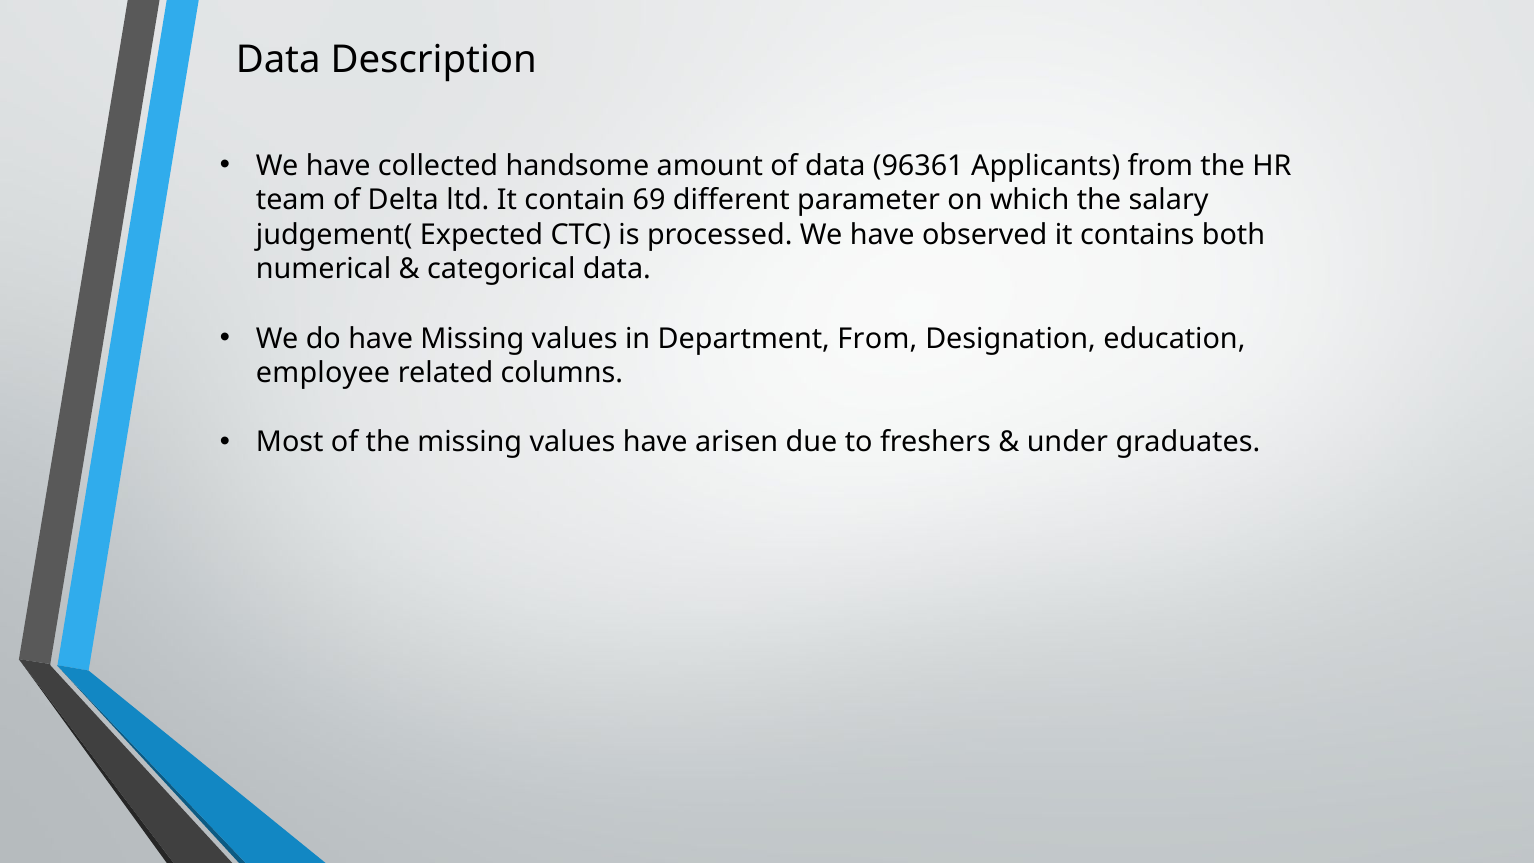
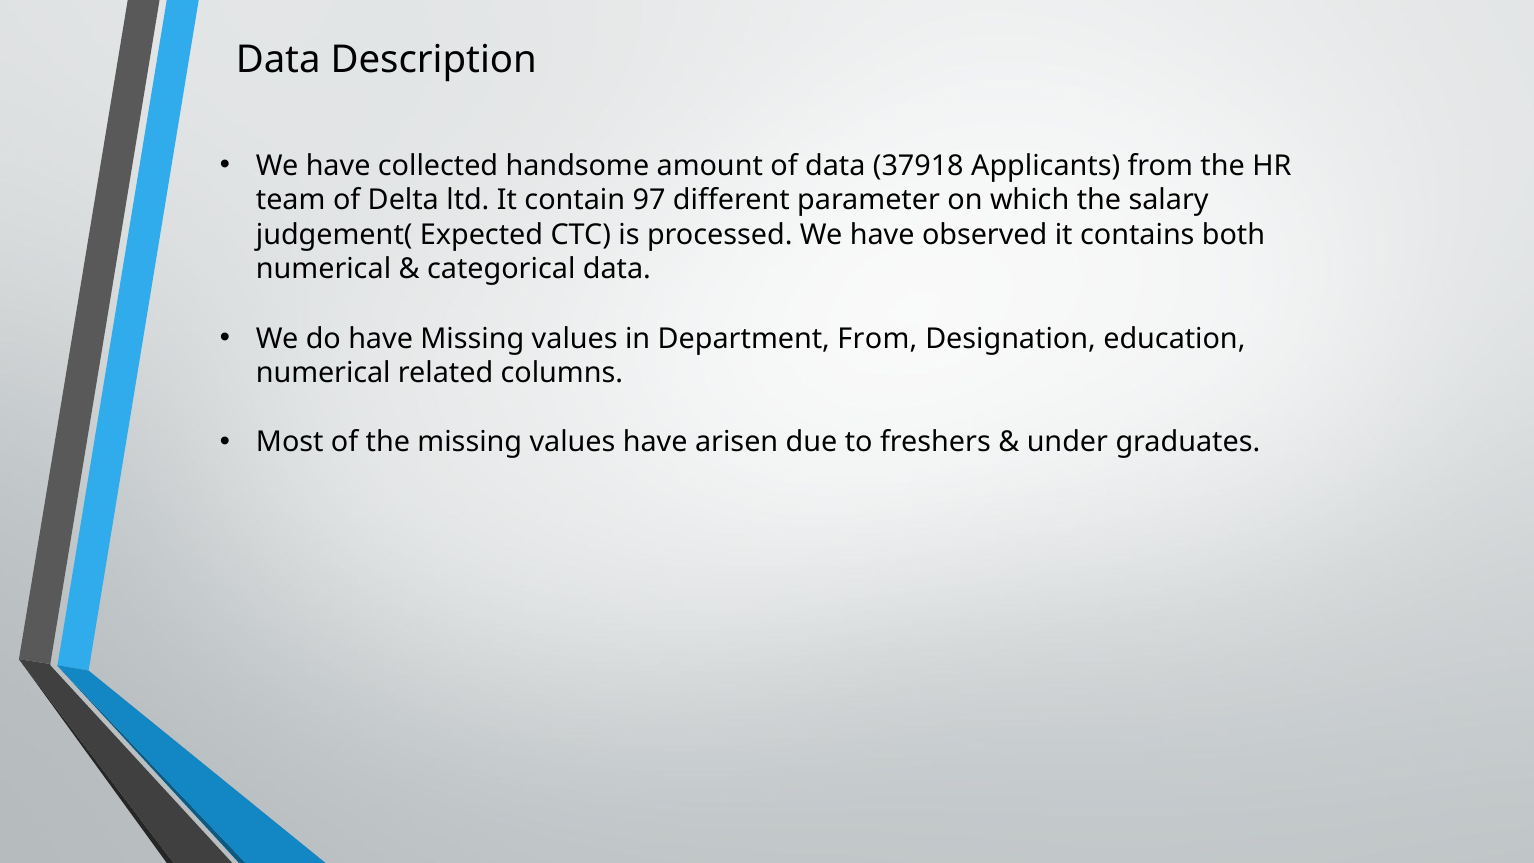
96361: 96361 -> 37918
69: 69 -> 97
employee at (323, 373): employee -> numerical
